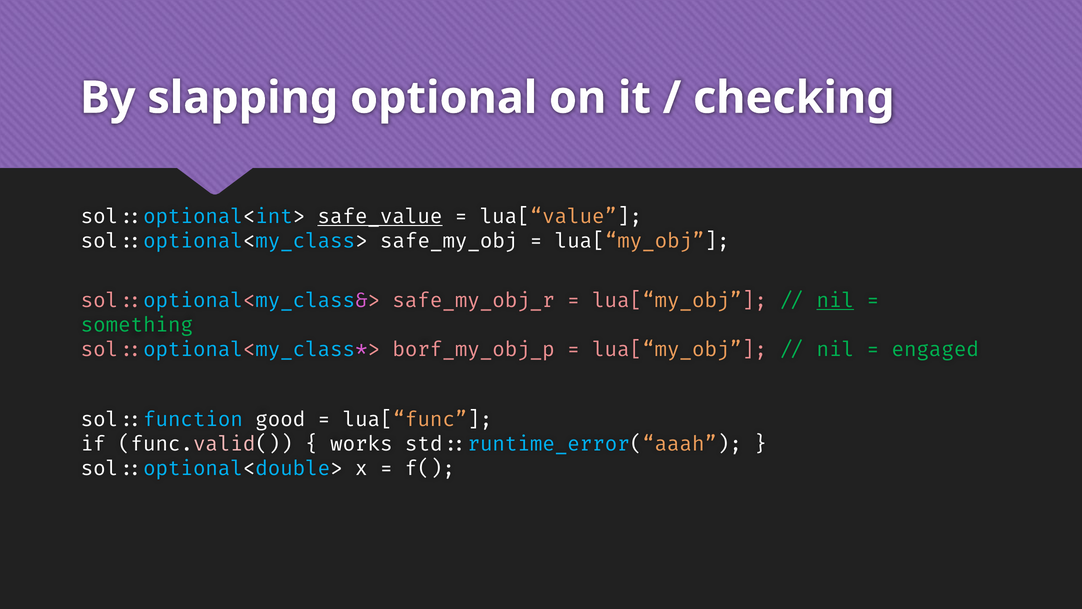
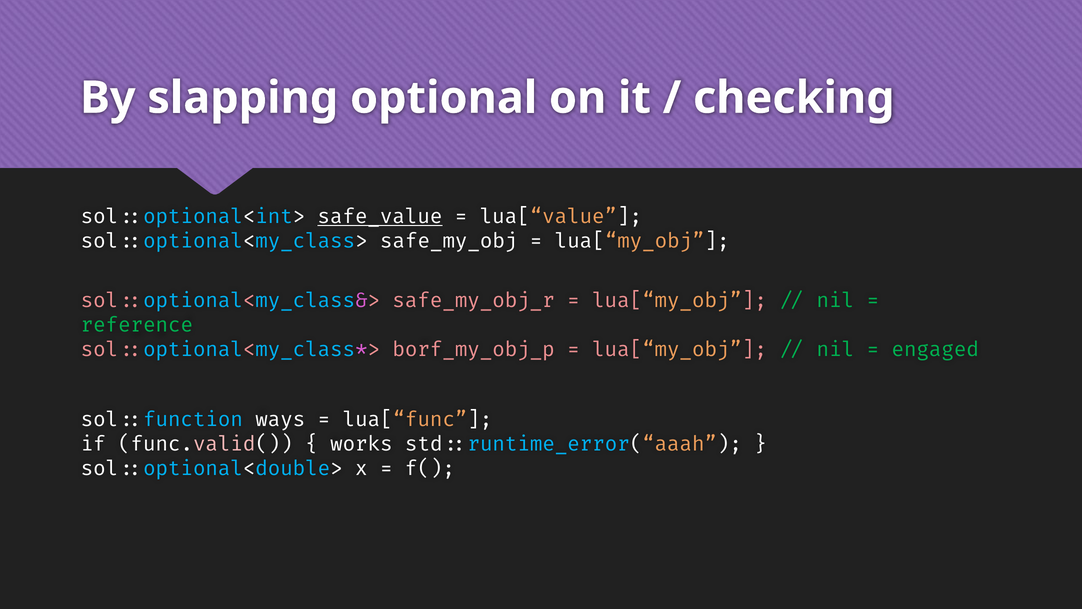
nil at (835, 300) underline: present -> none
something: something -> reference
good: good -> ways
